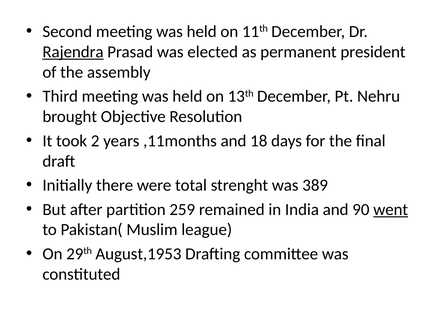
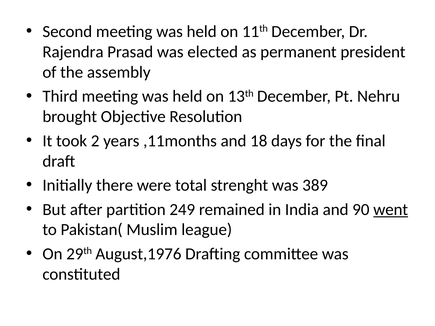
Rajendra underline: present -> none
259: 259 -> 249
August,1953: August,1953 -> August,1976
